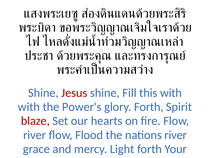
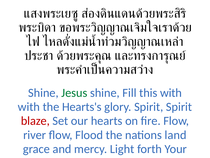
Jesus colour: red -> green
Power's: Power's -> Hearts's
glory Forth: Forth -> Spirit
nations river: river -> land
